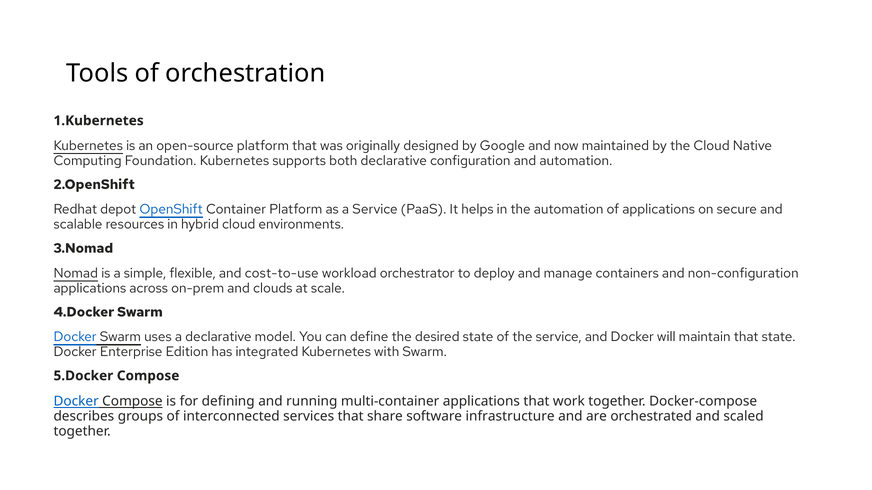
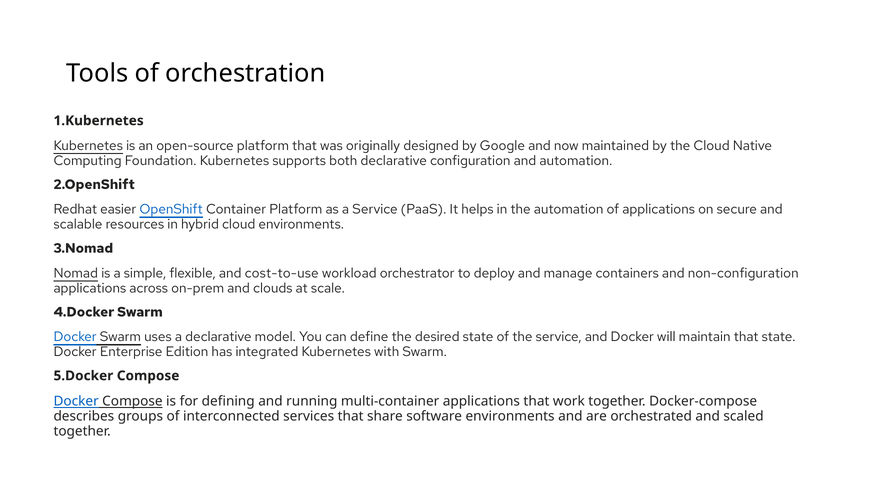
depot: depot -> easier
software infrastructure: infrastructure -> environments
